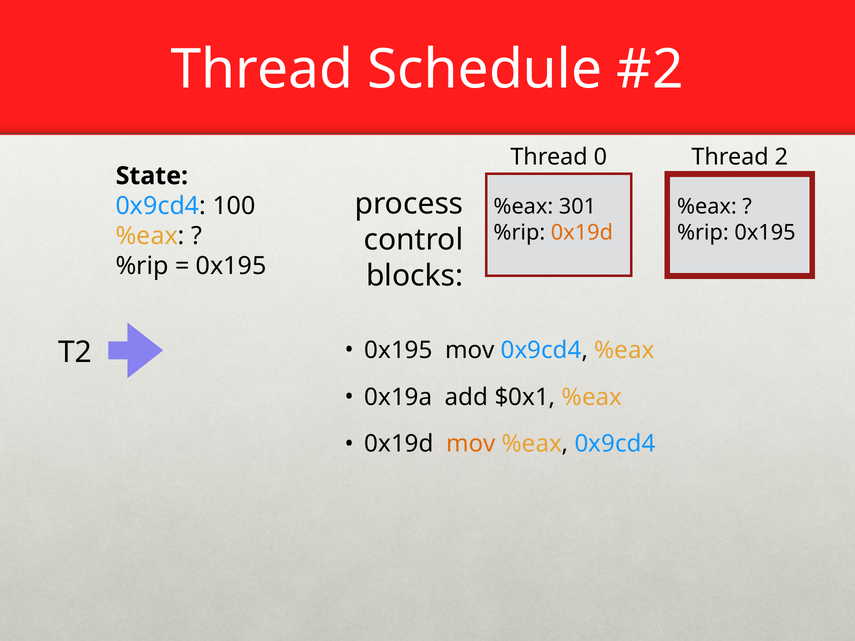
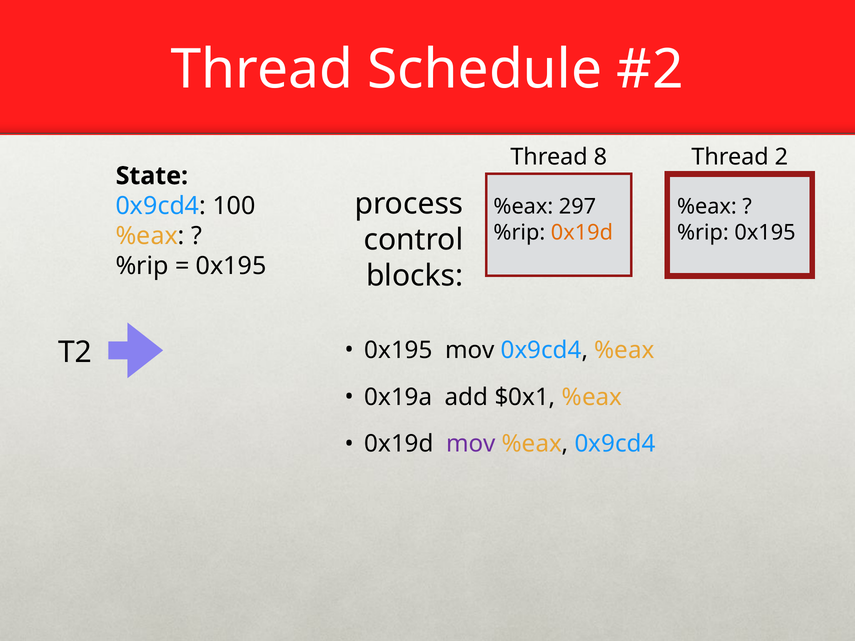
0: 0 -> 8
301: 301 -> 297
mov at (471, 444) colour: orange -> purple
